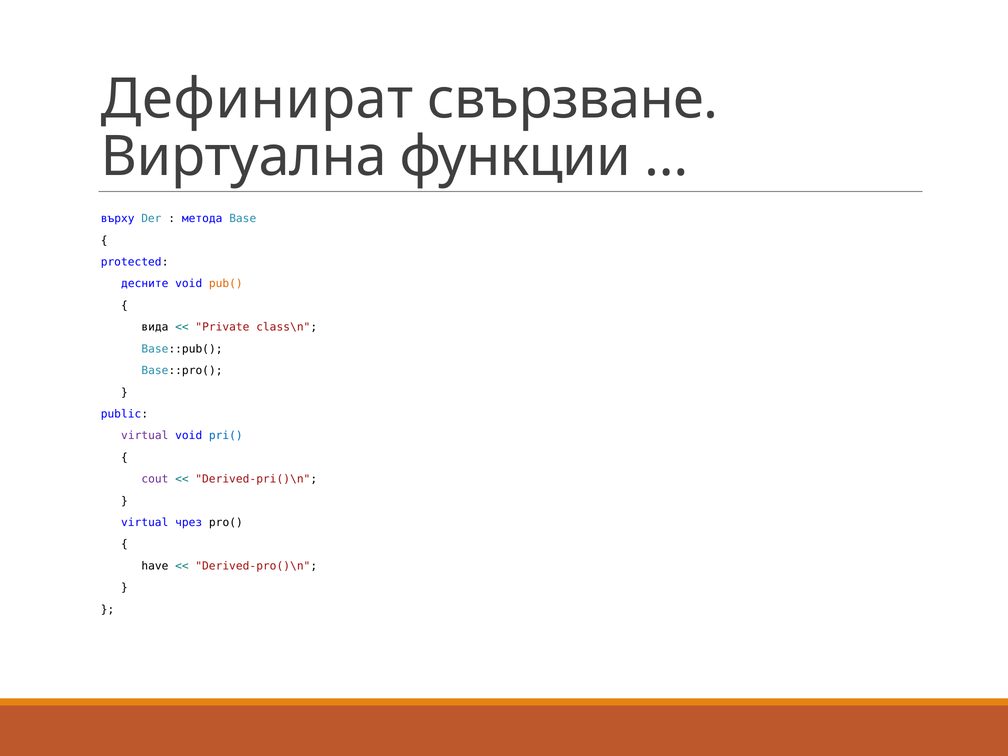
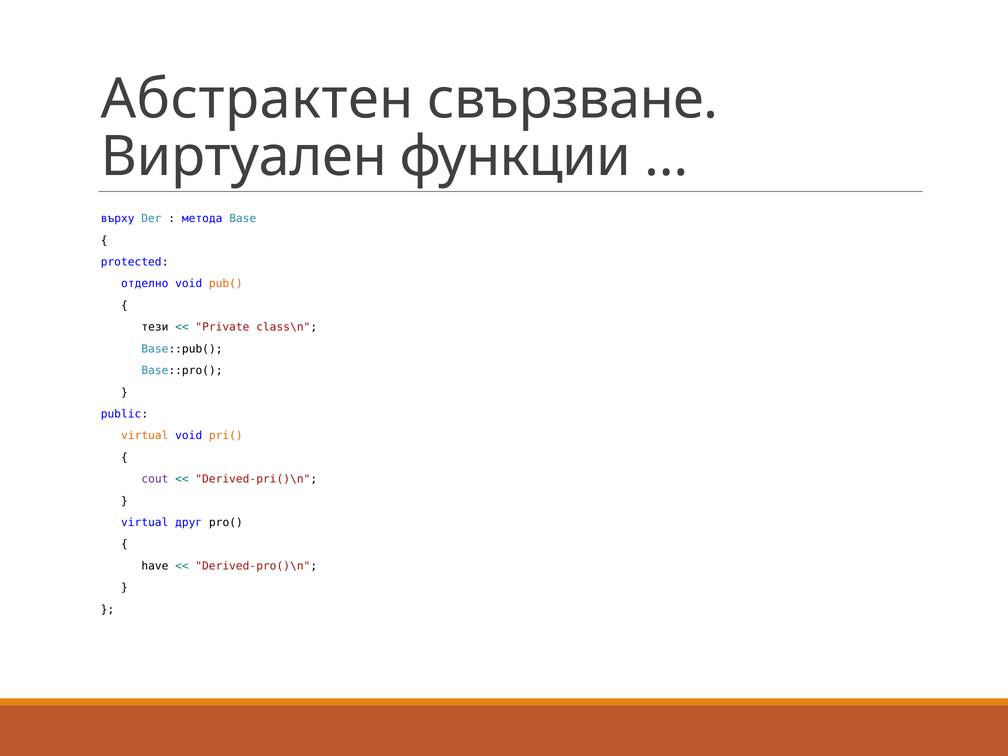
Дефинират: Дефинират -> Абстрактен
Виртуална: Виртуална -> Виртуален
десните: десните -> отделно
вида: вида -> тези
virtual at (145, 436) colour: purple -> orange
pri( colour: blue -> orange
чрез: чрез -> друг
